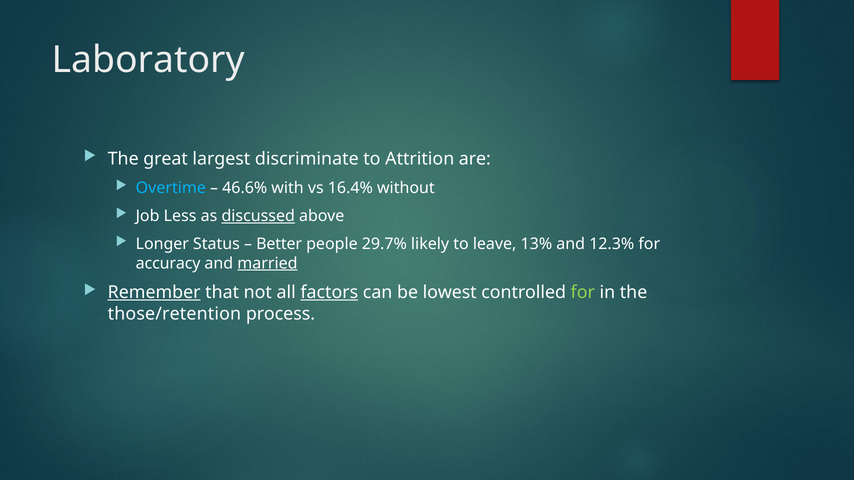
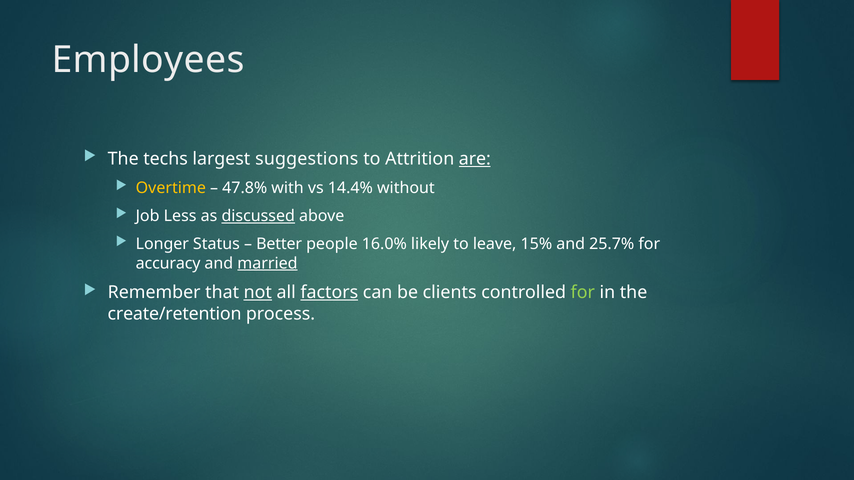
Laboratory: Laboratory -> Employees
great: great -> techs
discriminate: discriminate -> suggestions
are underline: none -> present
Overtime colour: light blue -> yellow
46.6%: 46.6% -> 47.8%
16.4%: 16.4% -> 14.4%
29.7%: 29.7% -> 16.0%
13%: 13% -> 15%
12.3%: 12.3% -> 25.7%
Remember underline: present -> none
not underline: none -> present
lowest: lowest -> clients
those/retention: those/retention -> create/retention
